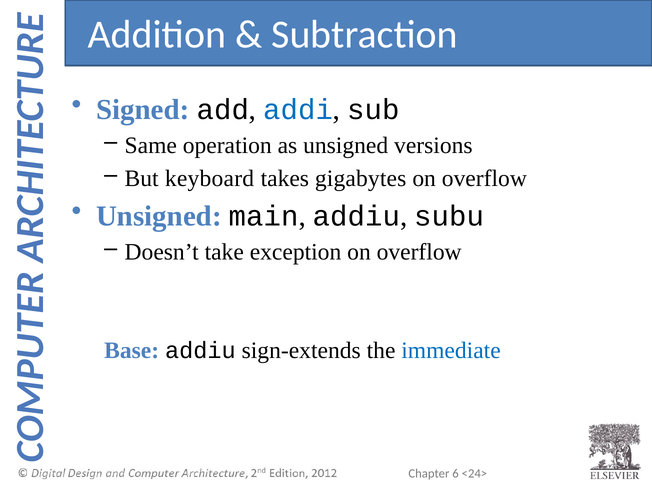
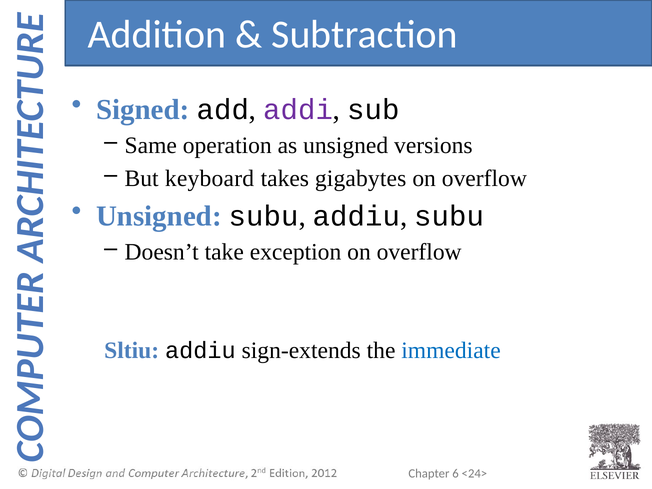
addi colour: blue -> purple
Unsigned main: main -> subu
Base: Base -> Sltiu
